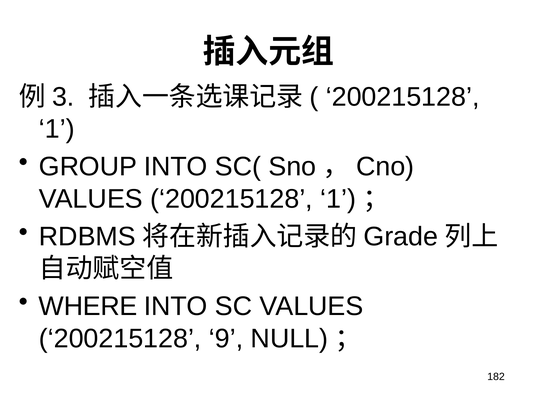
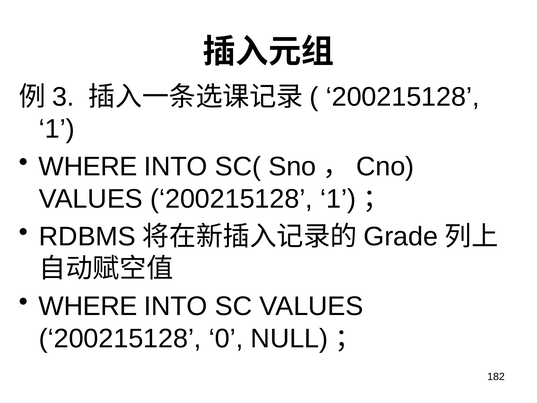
GROUP at (88, 167): GROUP -> WHERE
9: 9 -> 0
